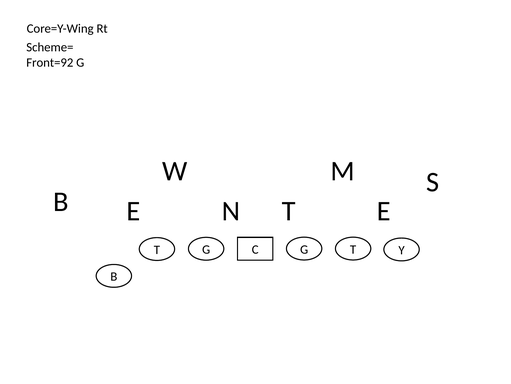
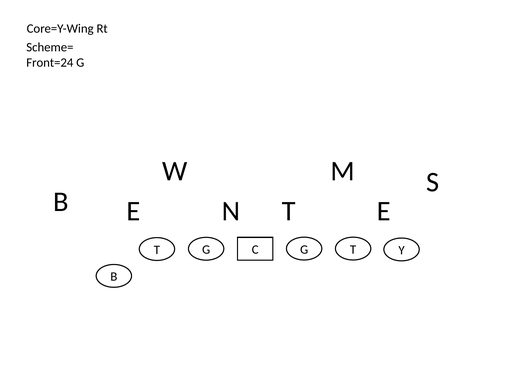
Front=92: Front=92 -> Front=24
